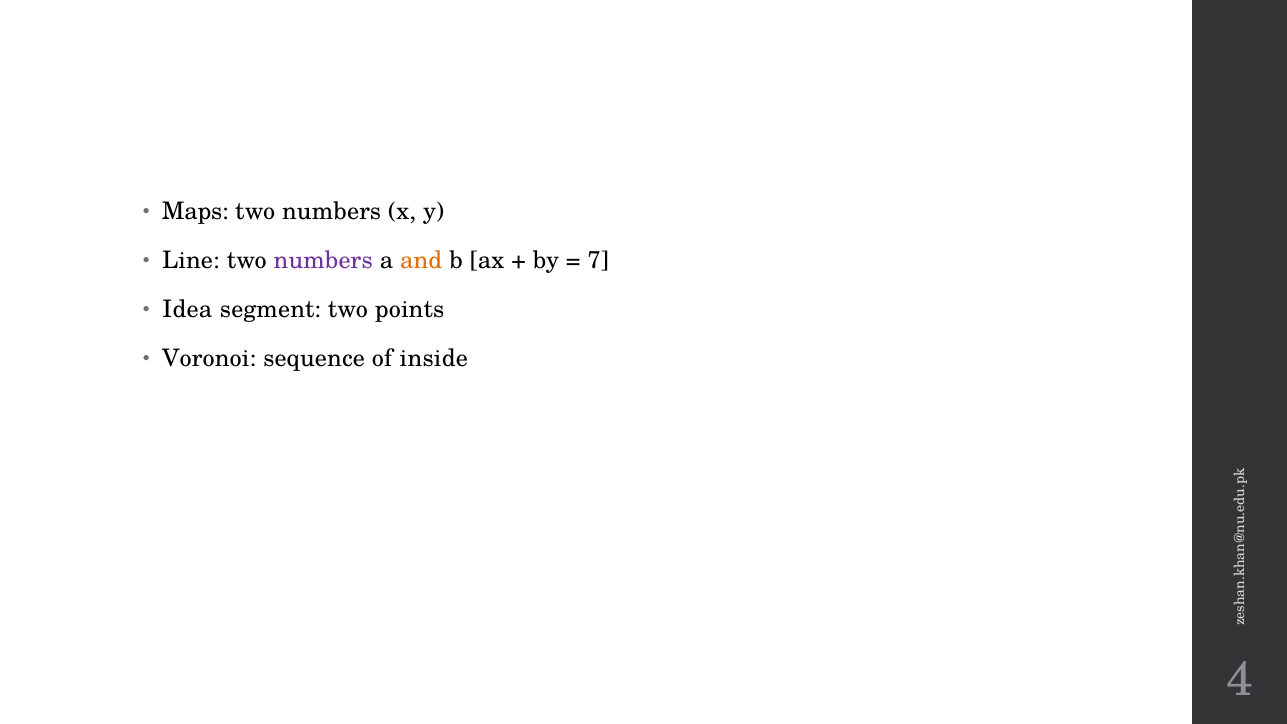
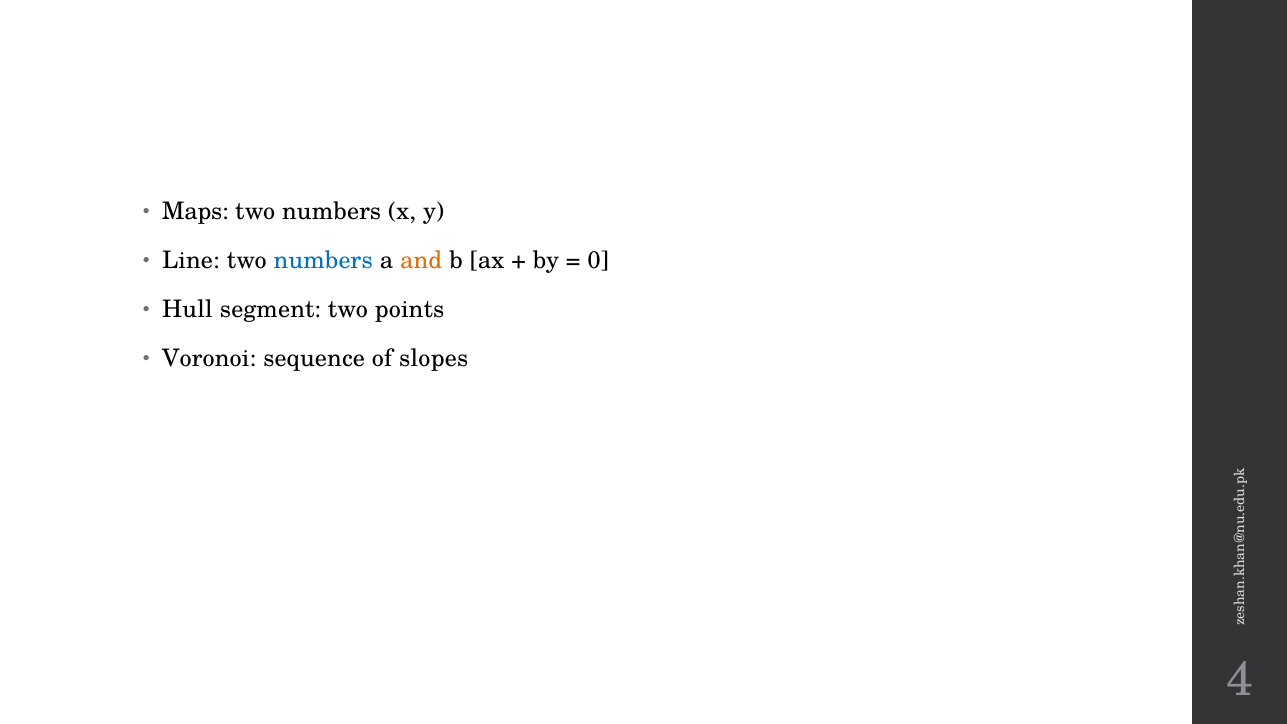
numbers at (323, 261) colour: purple -> blue
7: 7 -> 0
Idea: Idea -> Hull
inside: inside -> slopes
